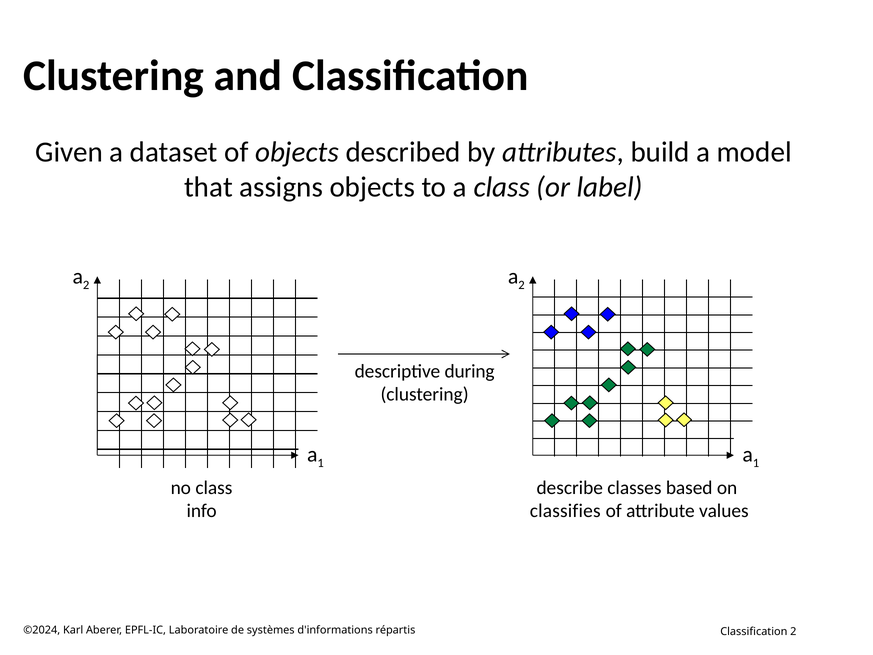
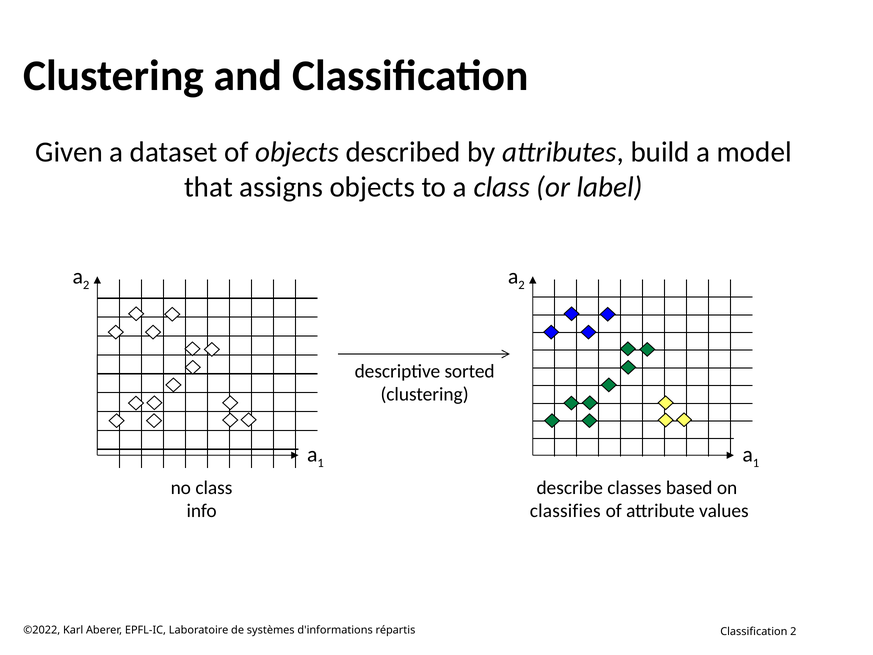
during: during -> sorted
©2024: ©2024 -> ©2022
